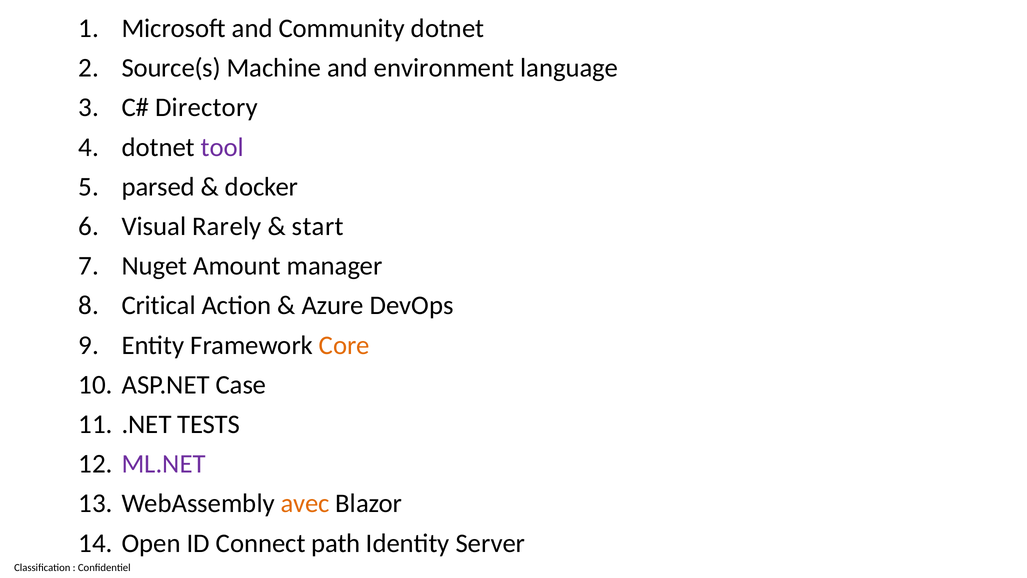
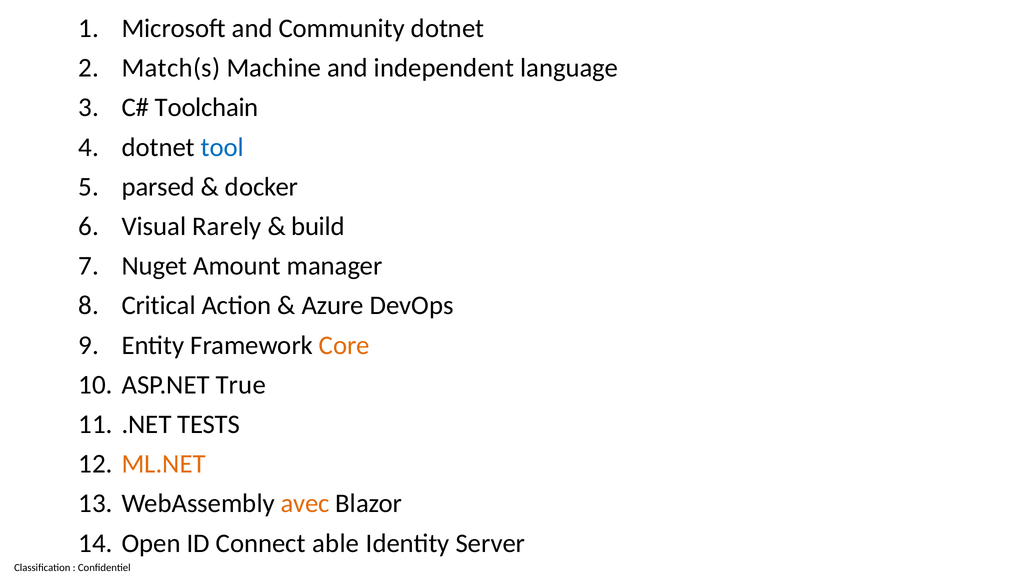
Source(s: Source(s -> Match(s
environment: environment -> independent
Directory: Directory -> Toolchain
tool colour: purple -> blue
start: start -> build
Case: Case -> True
ML.NET colour: purple -> orange
path: path -> able
